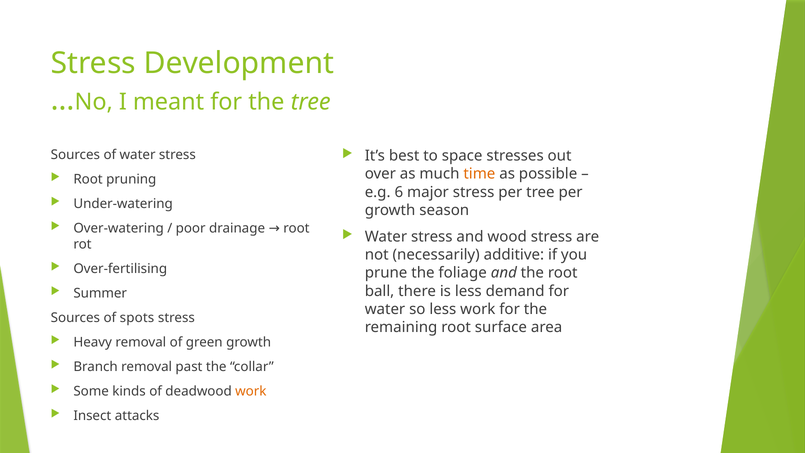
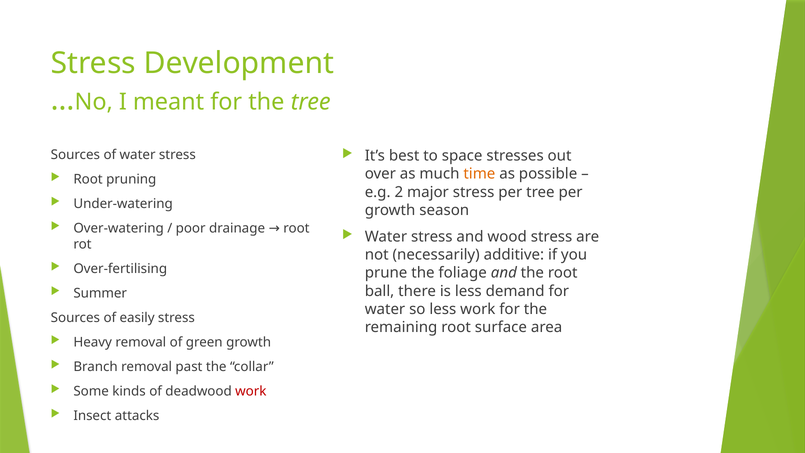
6: 6 -> 2
spots: spots -> easily
work at (251, 391) colour: orange -> red
